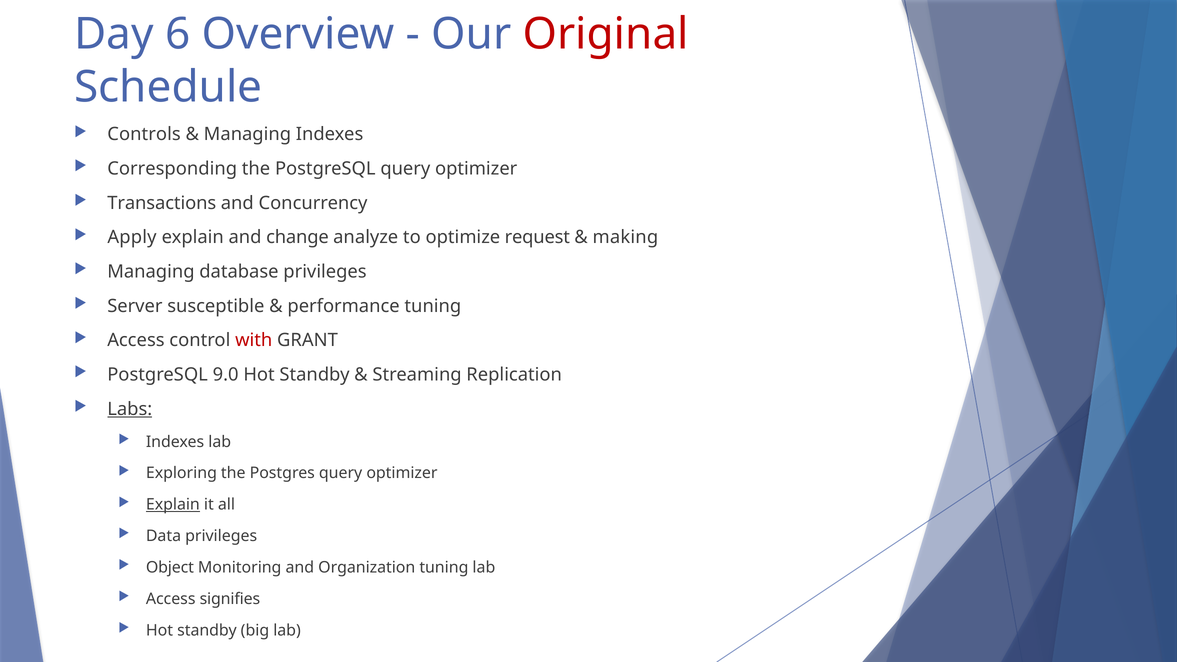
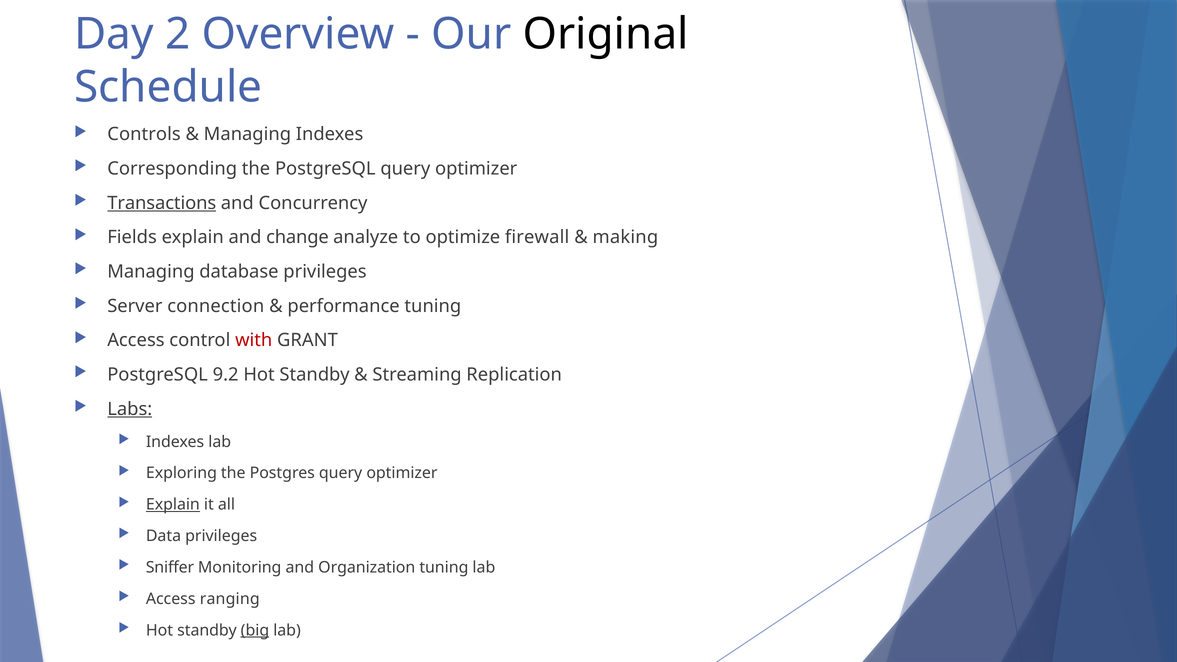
6: 6 -> 2
Original colour: red -> black
Transactions underline: none -> present
Apply: Apply -> Fields
request: request -> firewall
susceptible: susceptible -> connection
9.0: 9.0 -> 9.2
Object: Object -> Sniffer
signifies: signifies -> ranging
big underline: none -> present
